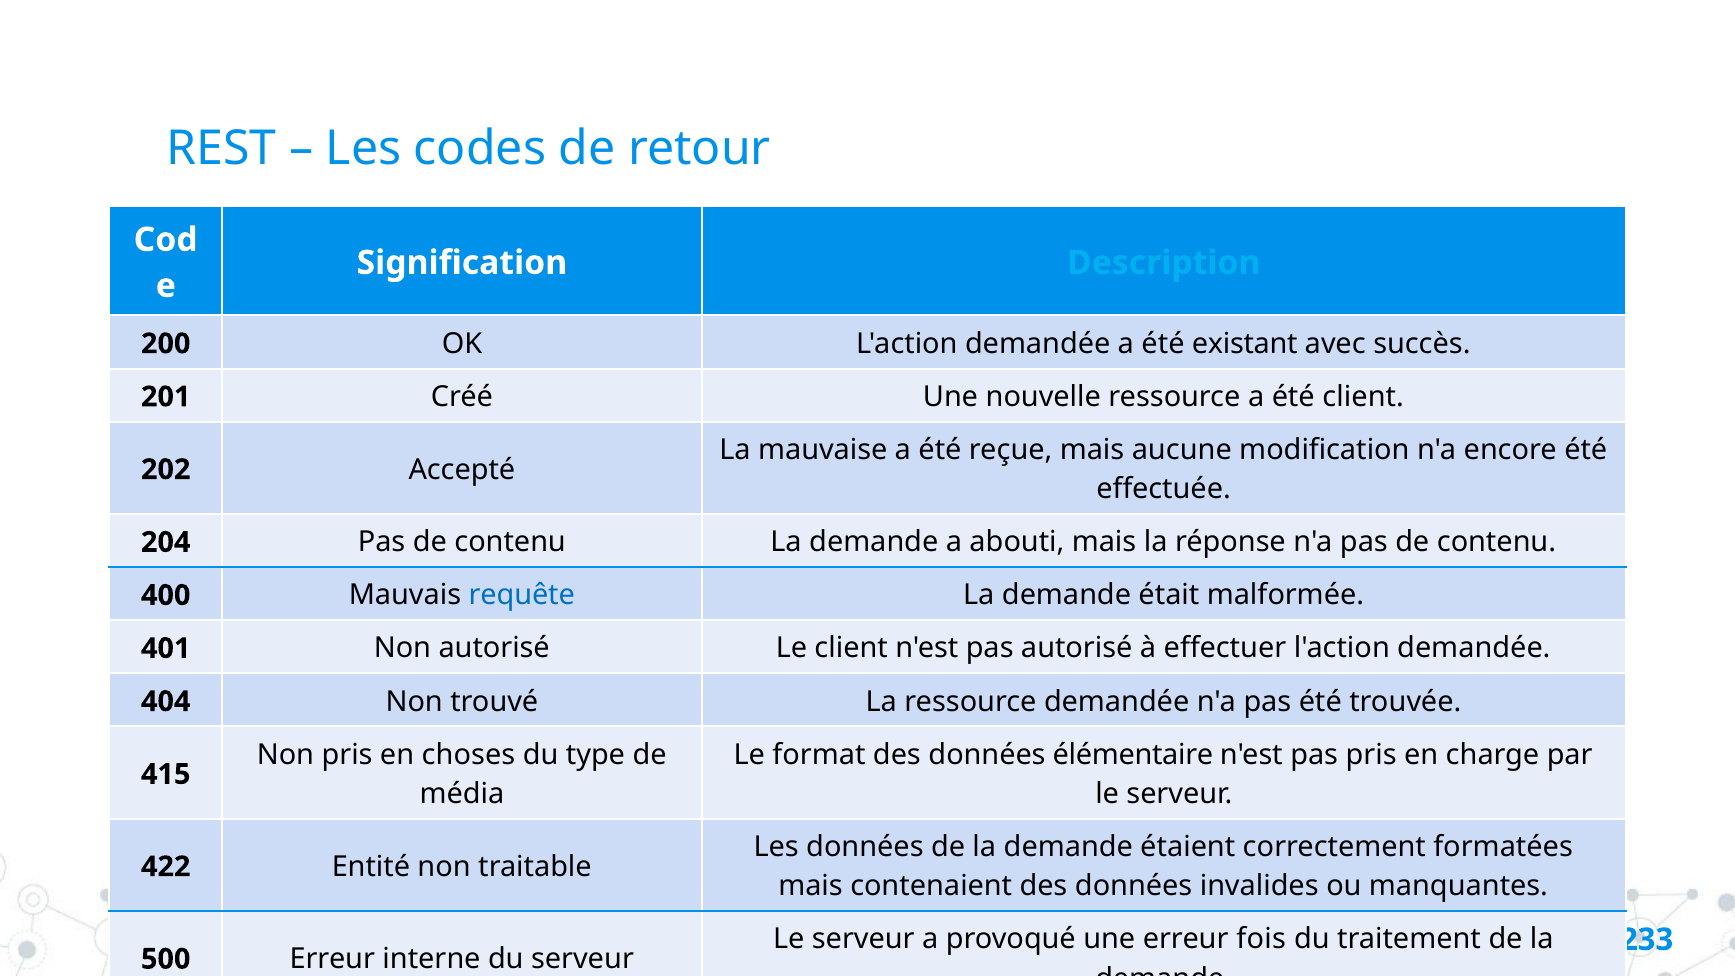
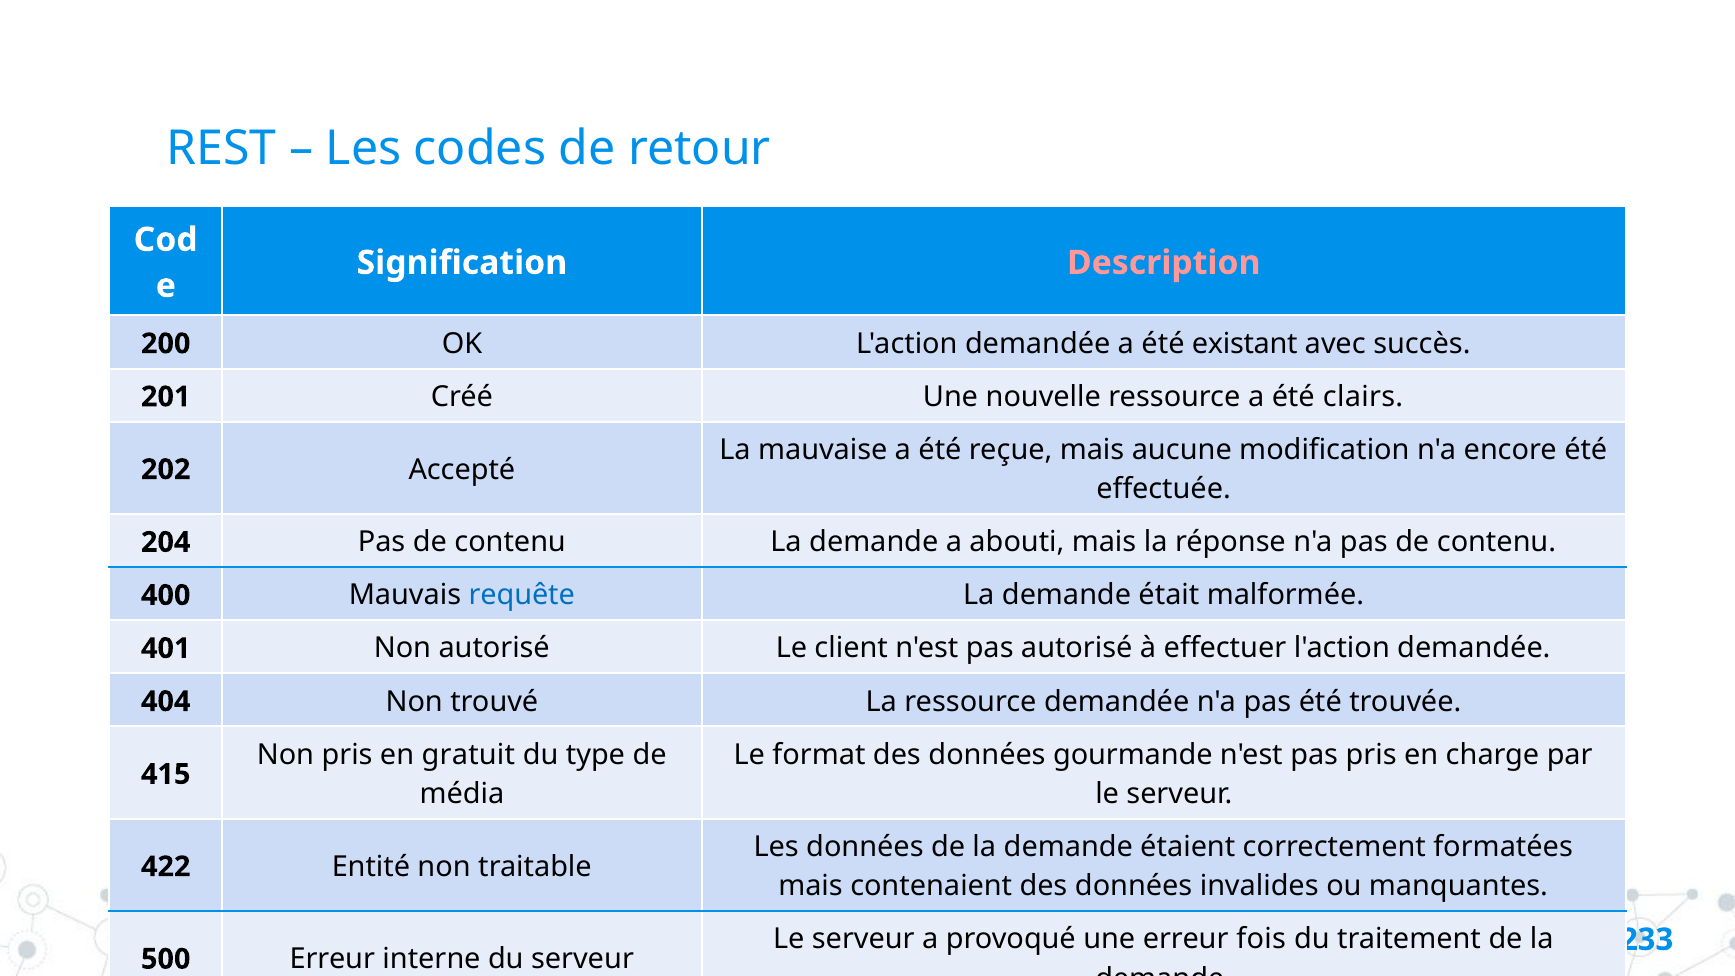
Description colour: light blue -> pink
été client: client -> clairs
choses: choses -> gratuit
élémentaire: élémentaire -> gourmande
